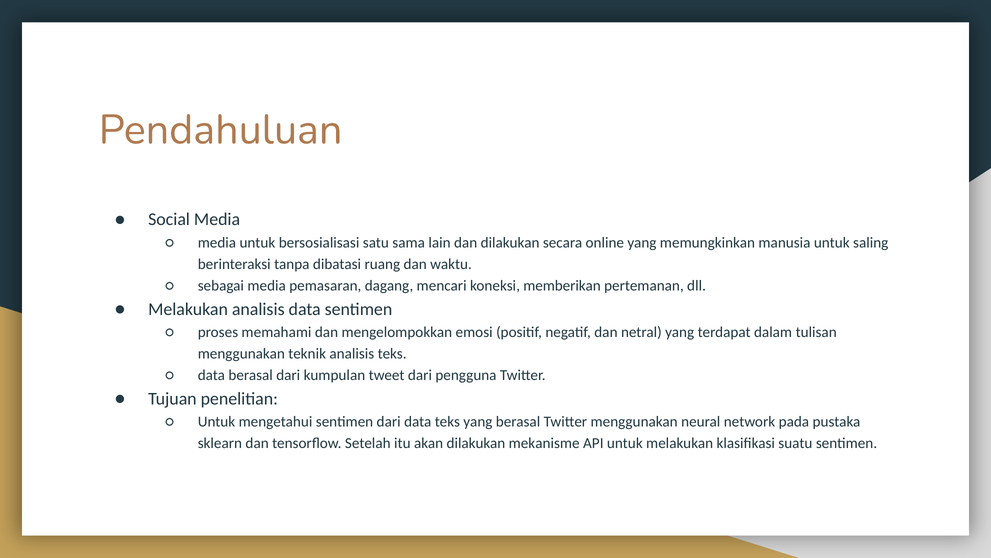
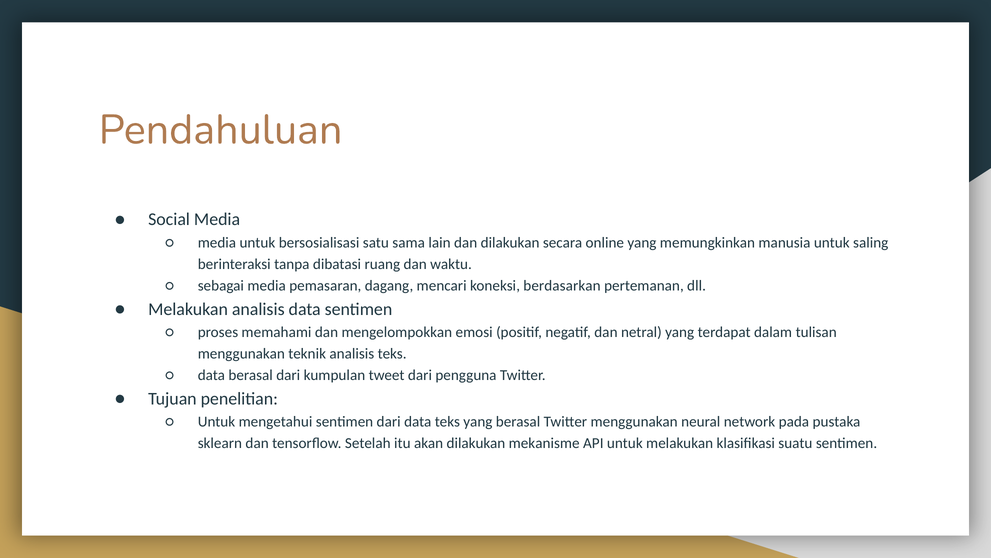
memberikan: memberikan -> berdasarkan
